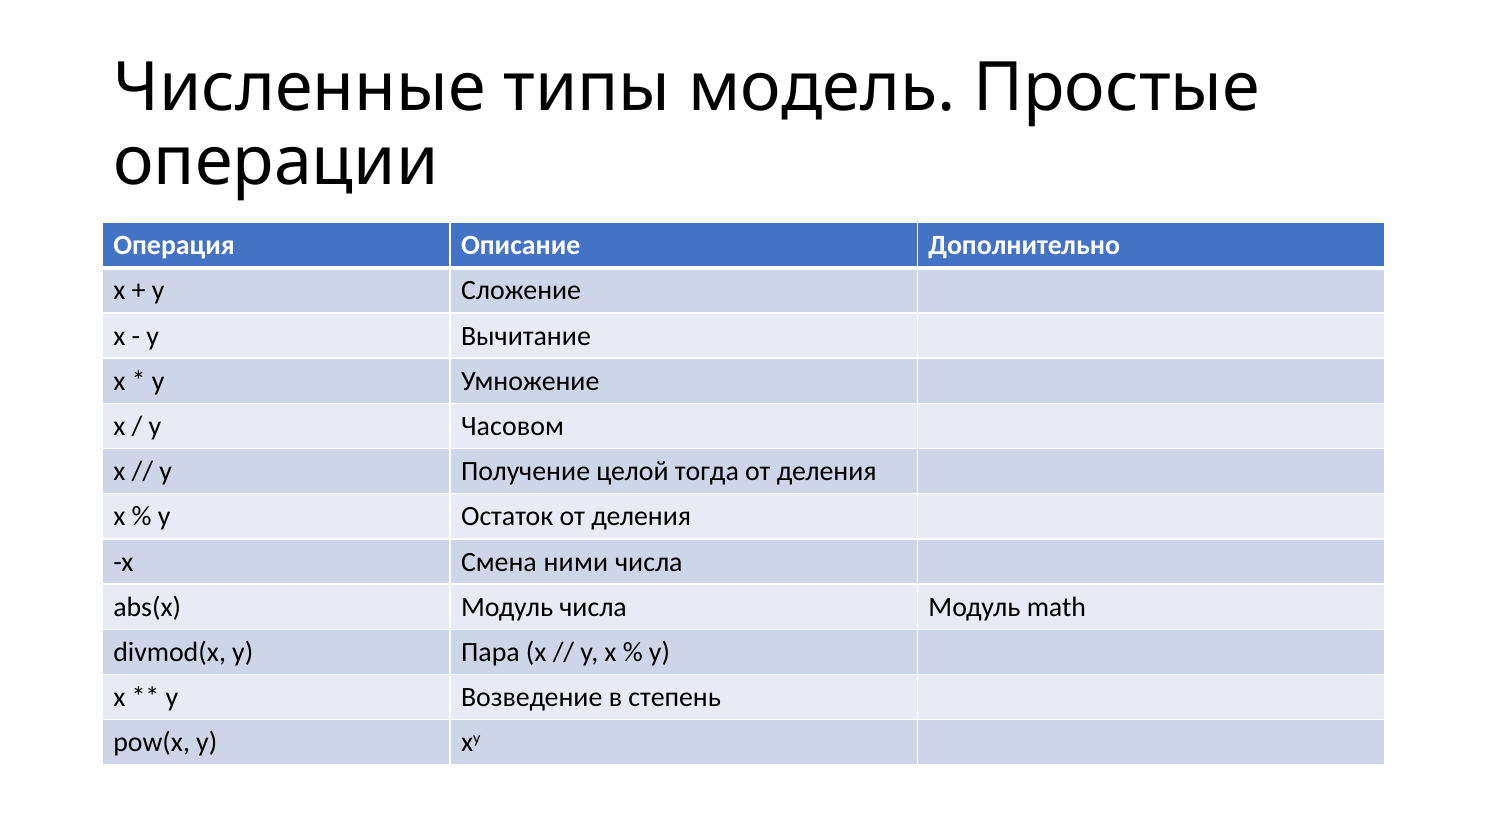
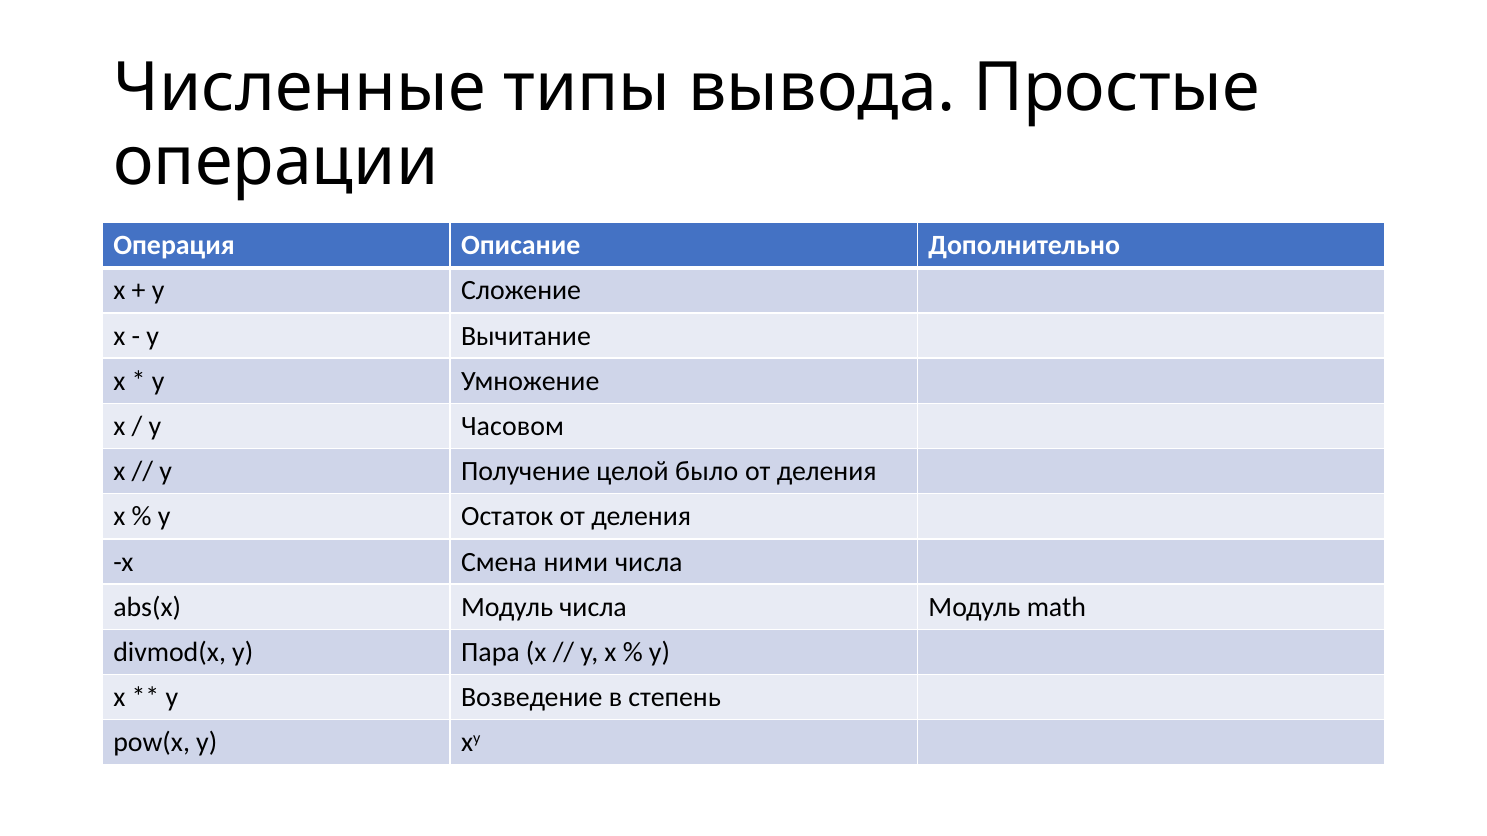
модель: модель -> вывода
тогда: тогда -> было
